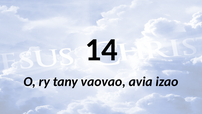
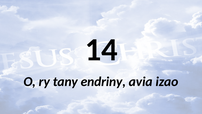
vaovao: vaovao -> endriny
